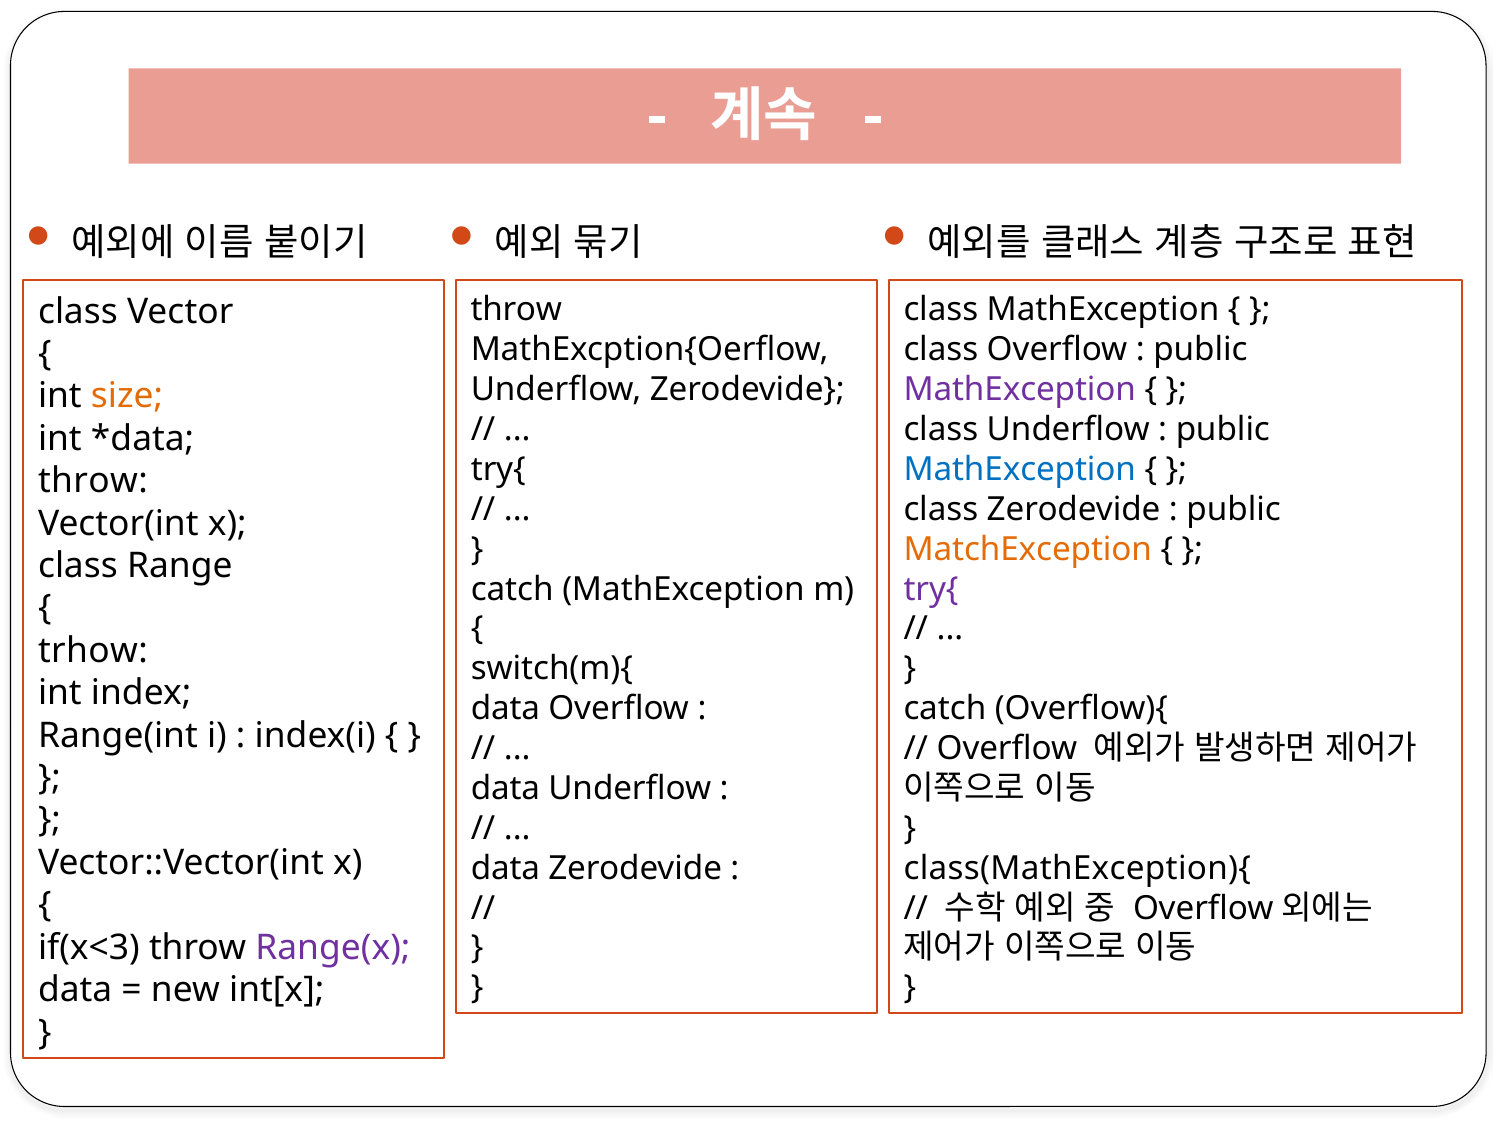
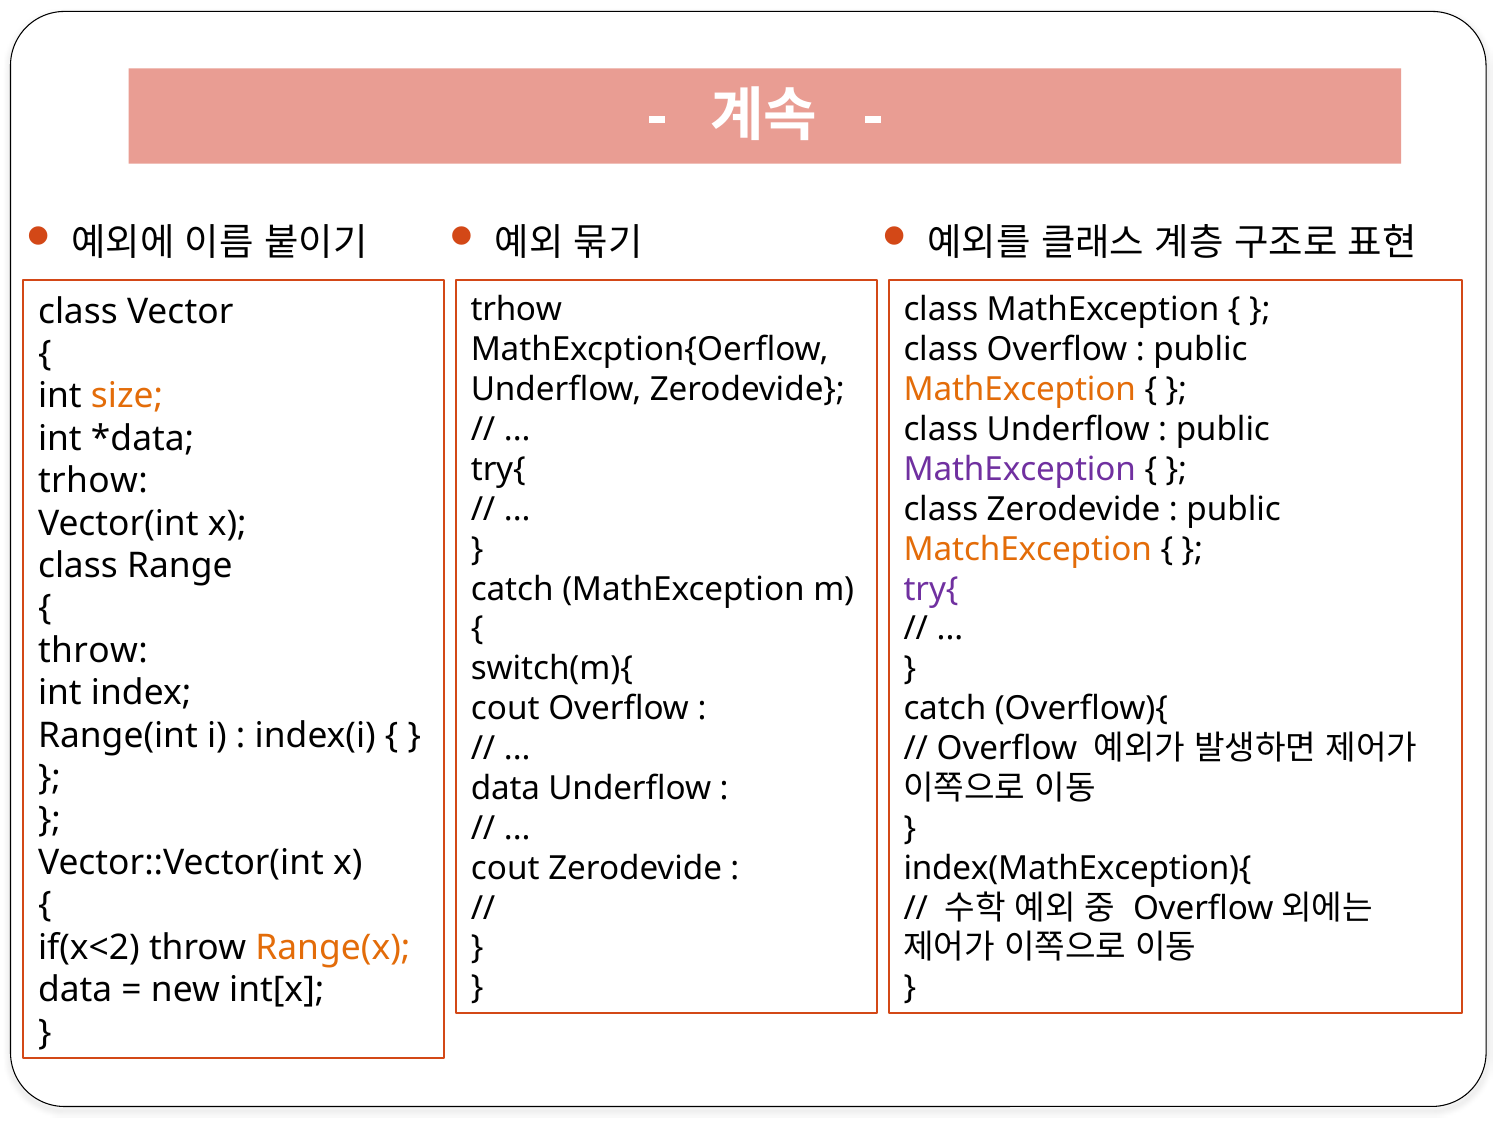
throw at (516, 310): throw -> trhow
MathException at (1020, 390) colour: purple -> orange
MathException at (1020, 470) colour: blue -> purple
throw at (93, 481): throw -> trhow
trhow at (93, 651): trhow -> throw
data at (505, 709): data -> cout
data at (505, 869): data -> cout
class(MathException){: class(MathException){ -> index(MathException){
if(x<3: if(x<3 -> if(x<2
Range(x colour: purple -> orange
